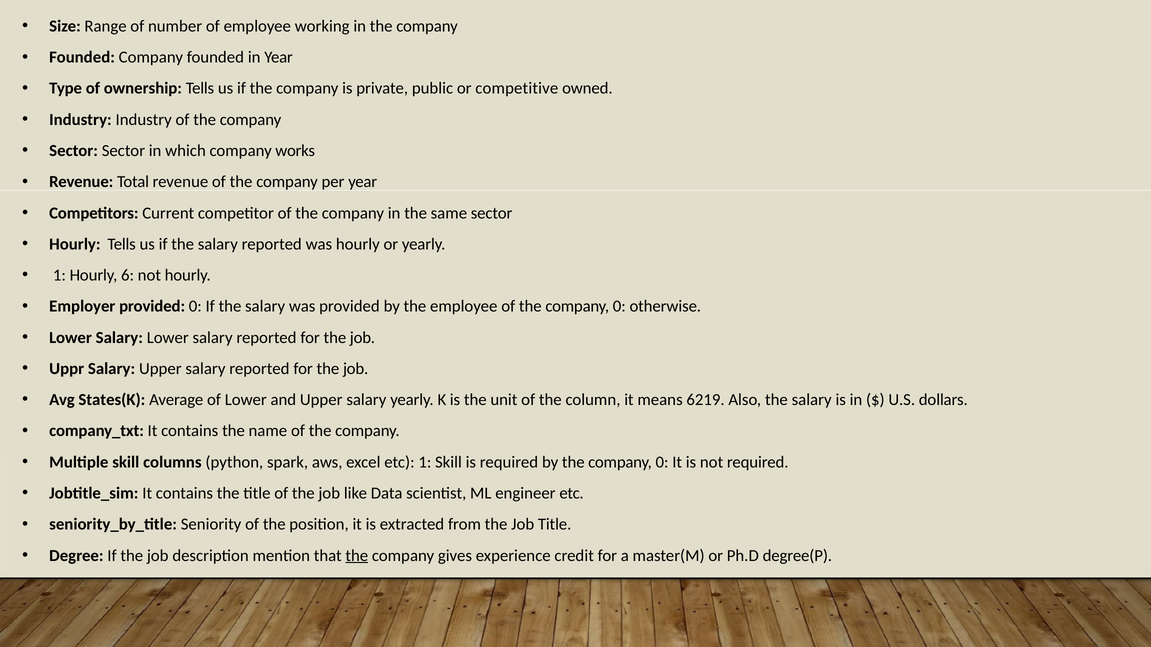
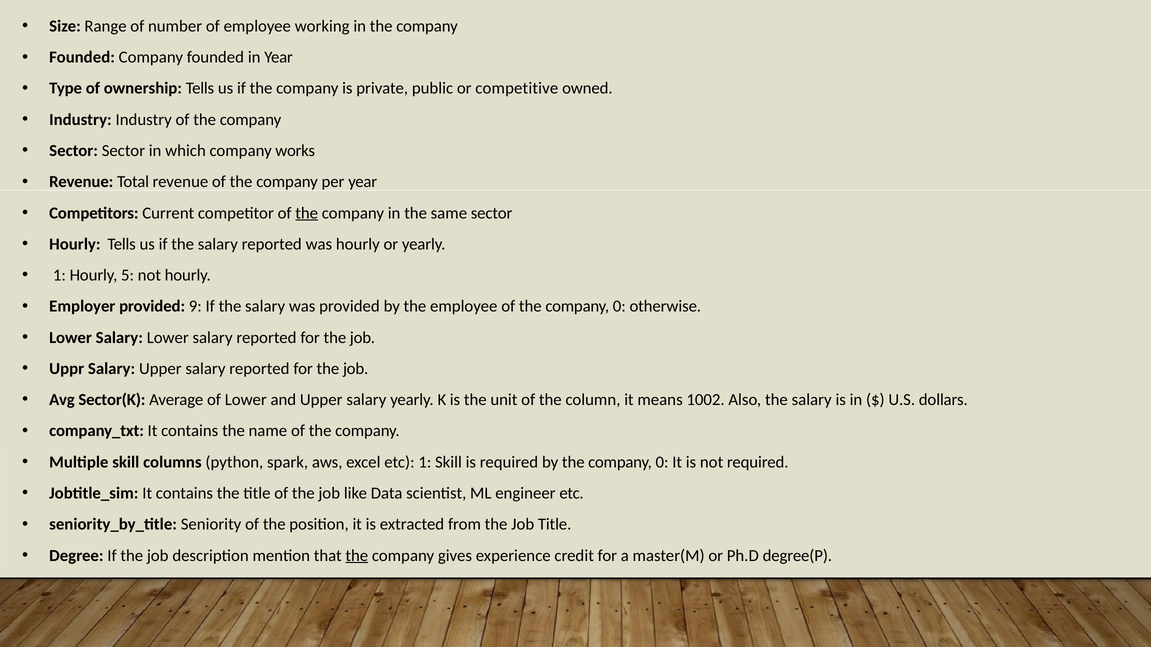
the at (307, 213) underline: none -> present
6: 6 -> 5
provided 0: 0 -> 9
States(K: States(K -> Sector(K
6219: 6219 -> 1002
